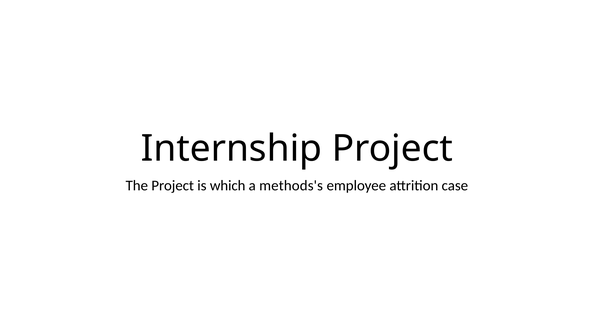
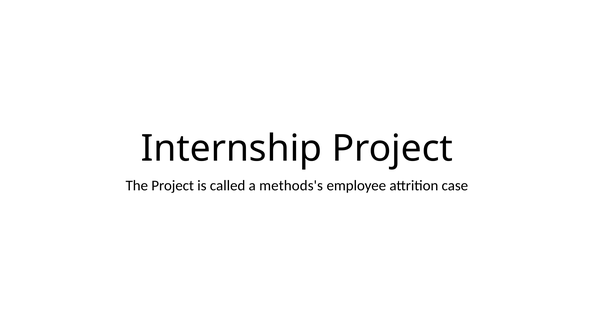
which: which -> called
